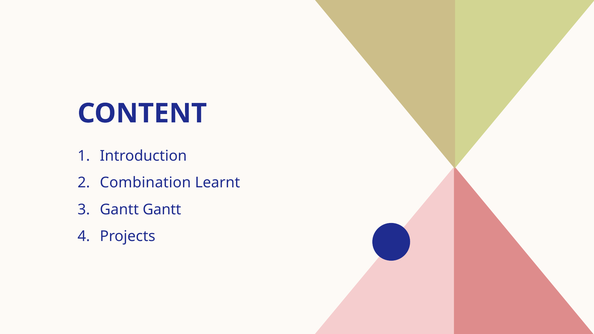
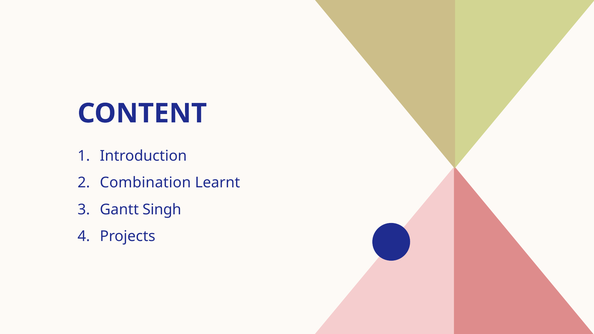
Gantt at (162, 210): Gantt -> Singh
